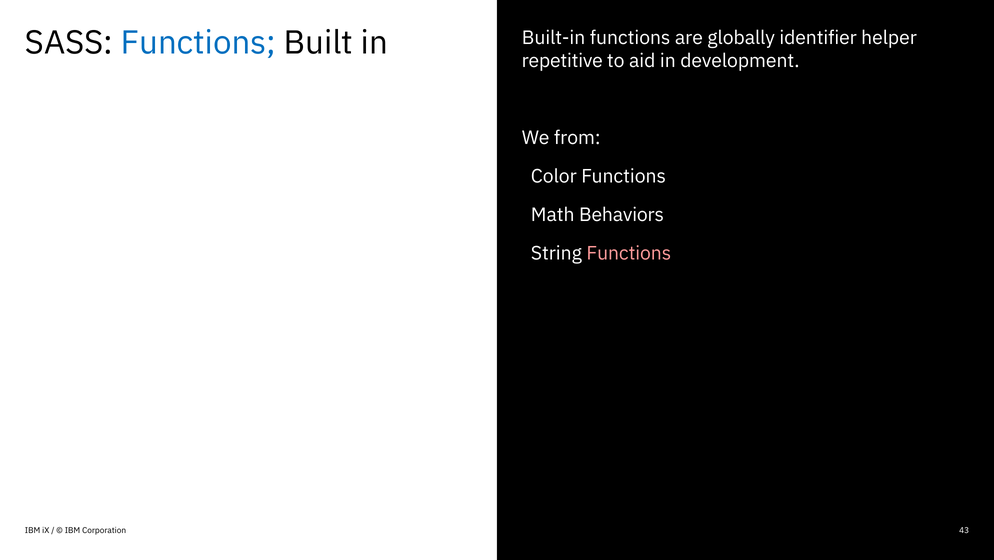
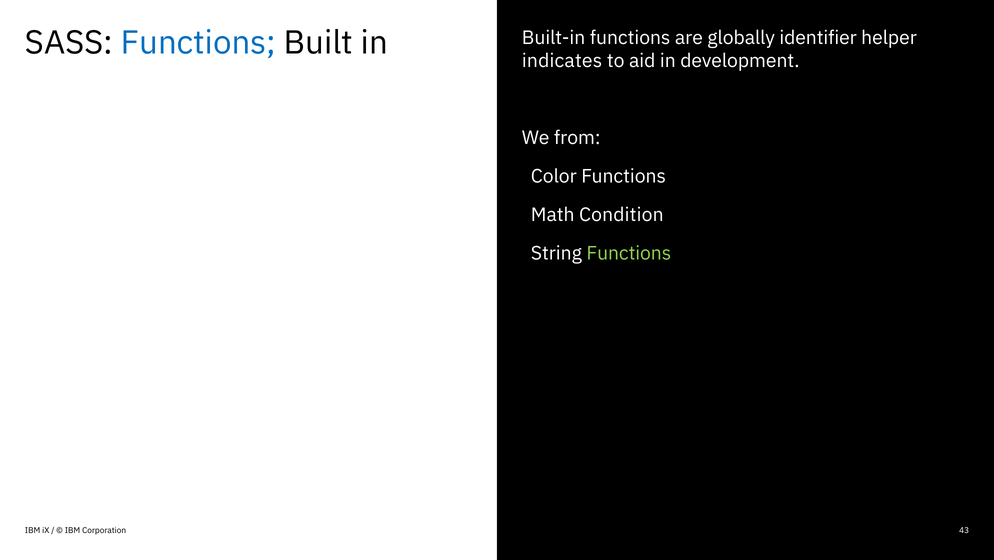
repetitive: repetitive -> indicates
Behaviors: Behaviors -> Condition
Functions at (629, 253) colour: pink -> light green
